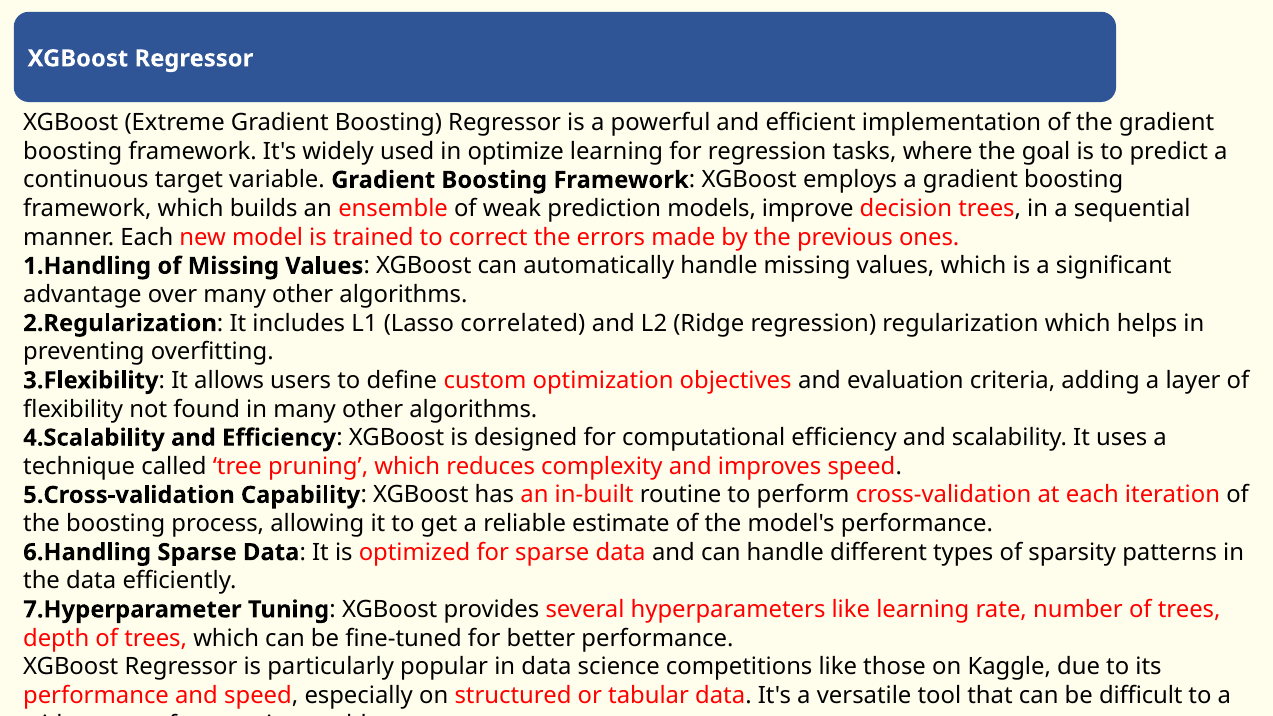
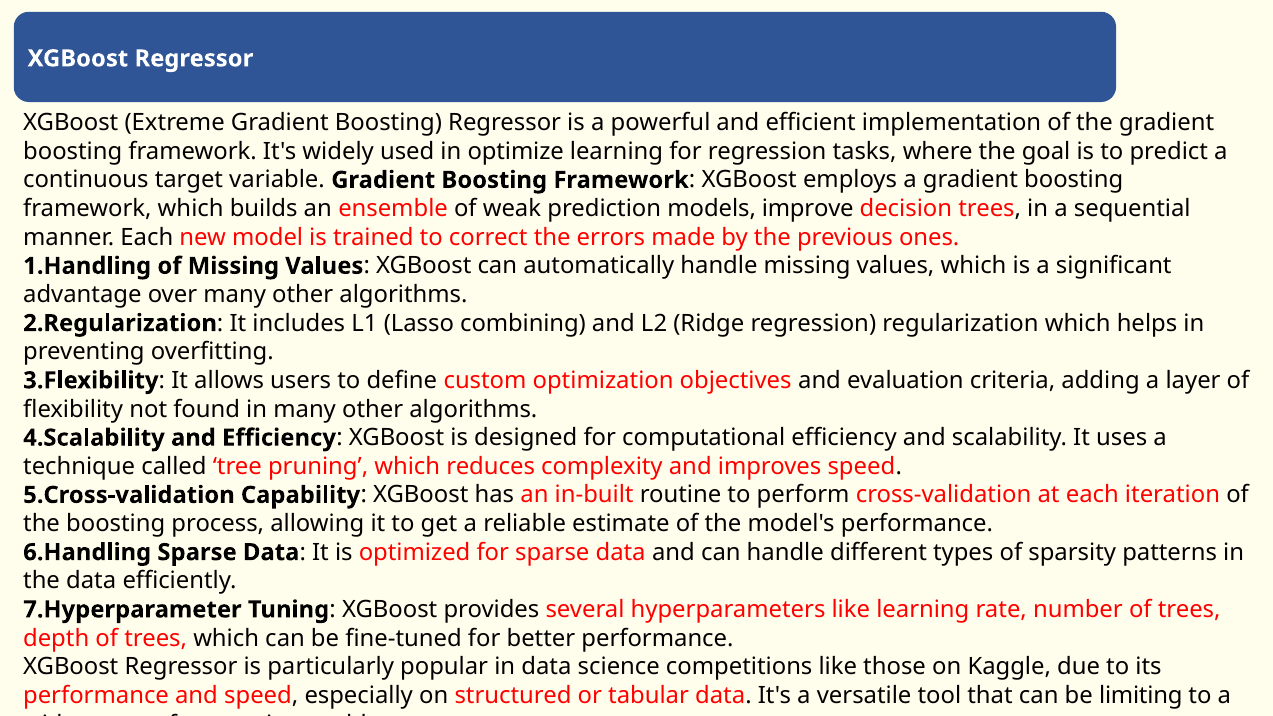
correlated: correlated -> combining
difficult: difficult -> limiting
